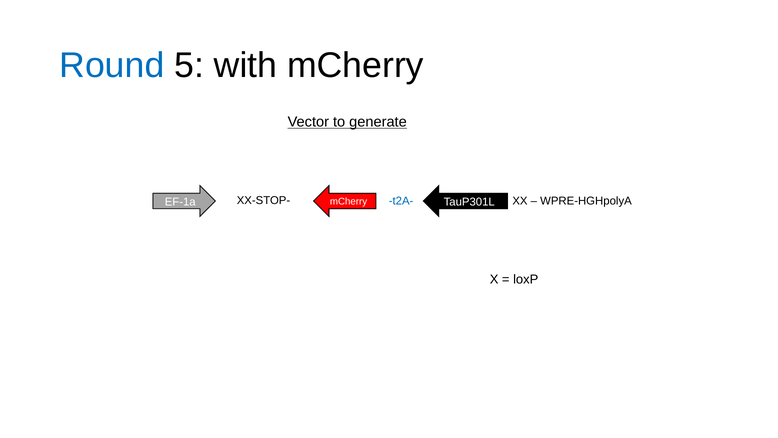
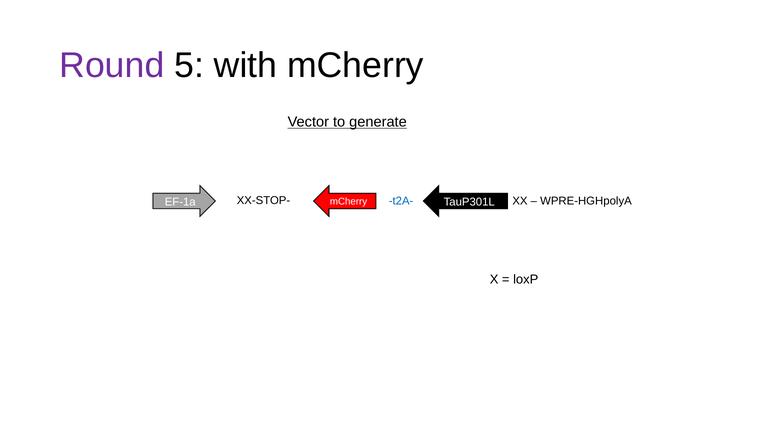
Round colour: blue -> purple
